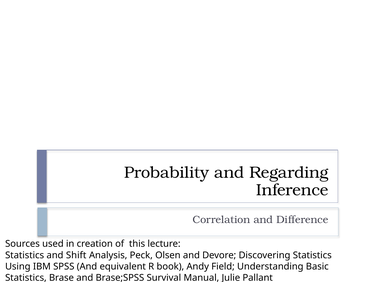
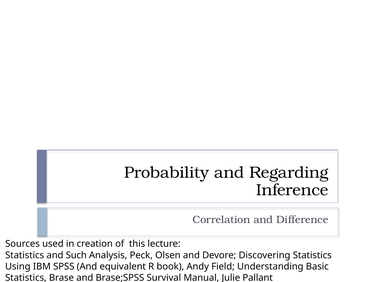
Shift: Shift -> Such
